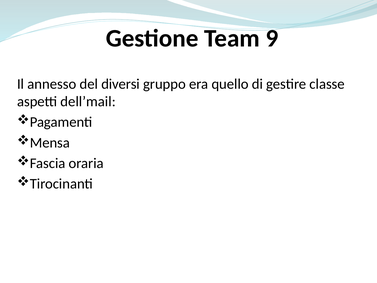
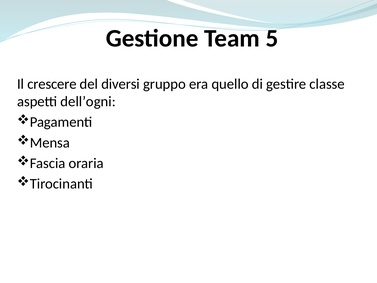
9: 9 -> 5
annesso: annesso -> crescere
dell’mail: dell’mail -> dell’ogni
